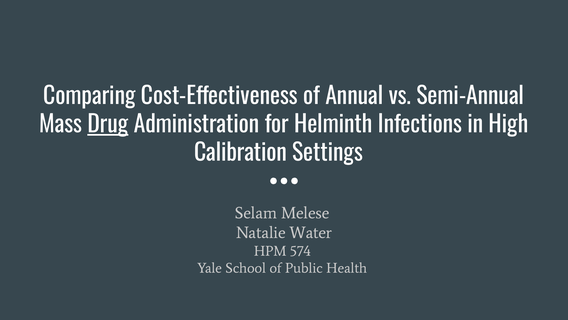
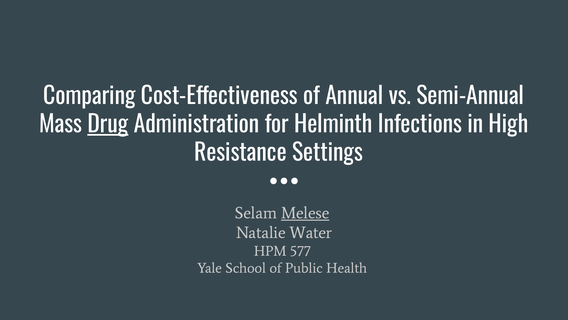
Calibration: Calibration -> Resistance
Melese underline: none -> present
574: 574 -> 577
